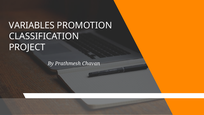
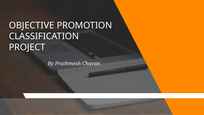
VARIABLES: VARIABLES -> OBJECTIVE
